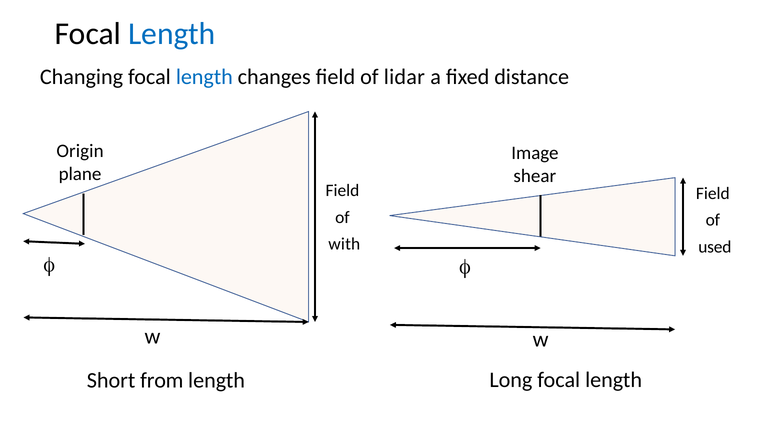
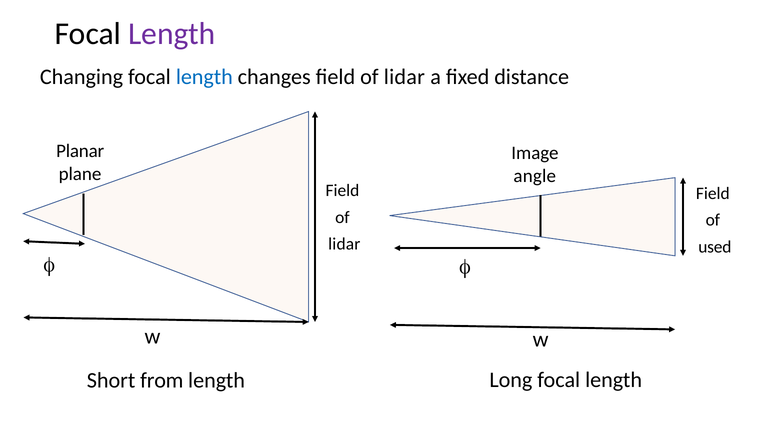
Length at (172, 34) colour: blue -> purple
Origin: Origin -> Planar
shear: shear -> angle
with at (344, 244): with -> lidar
